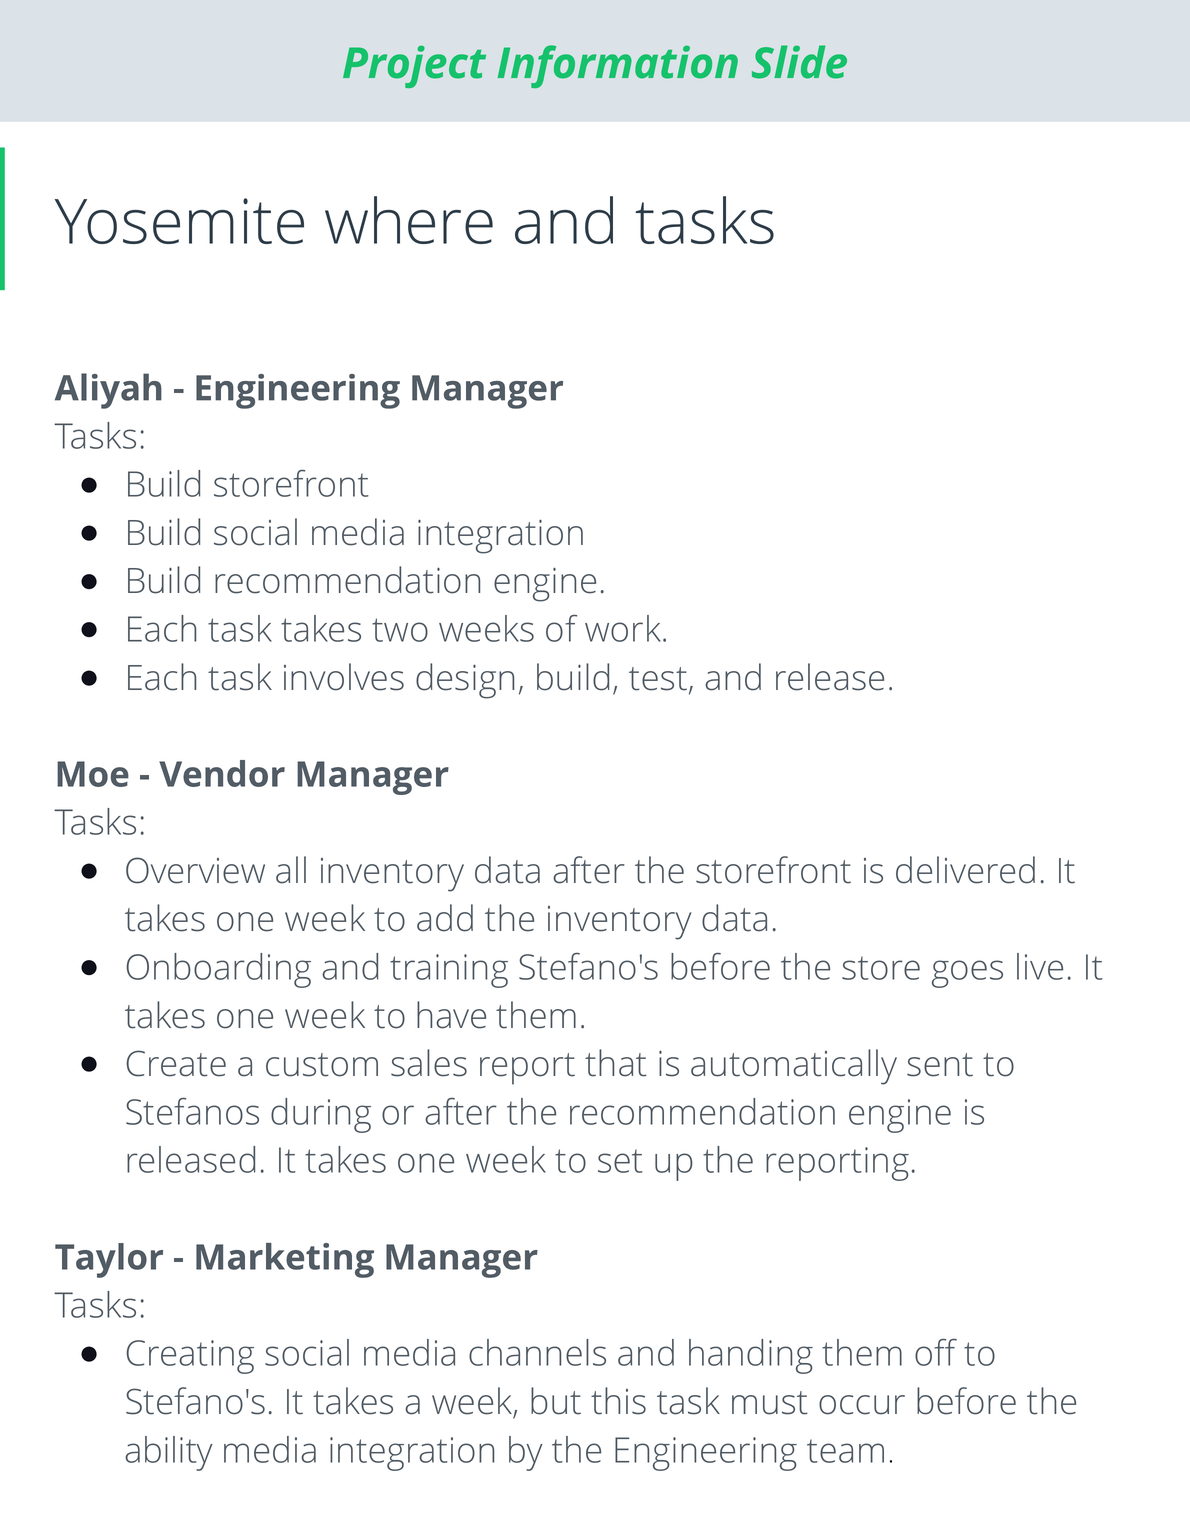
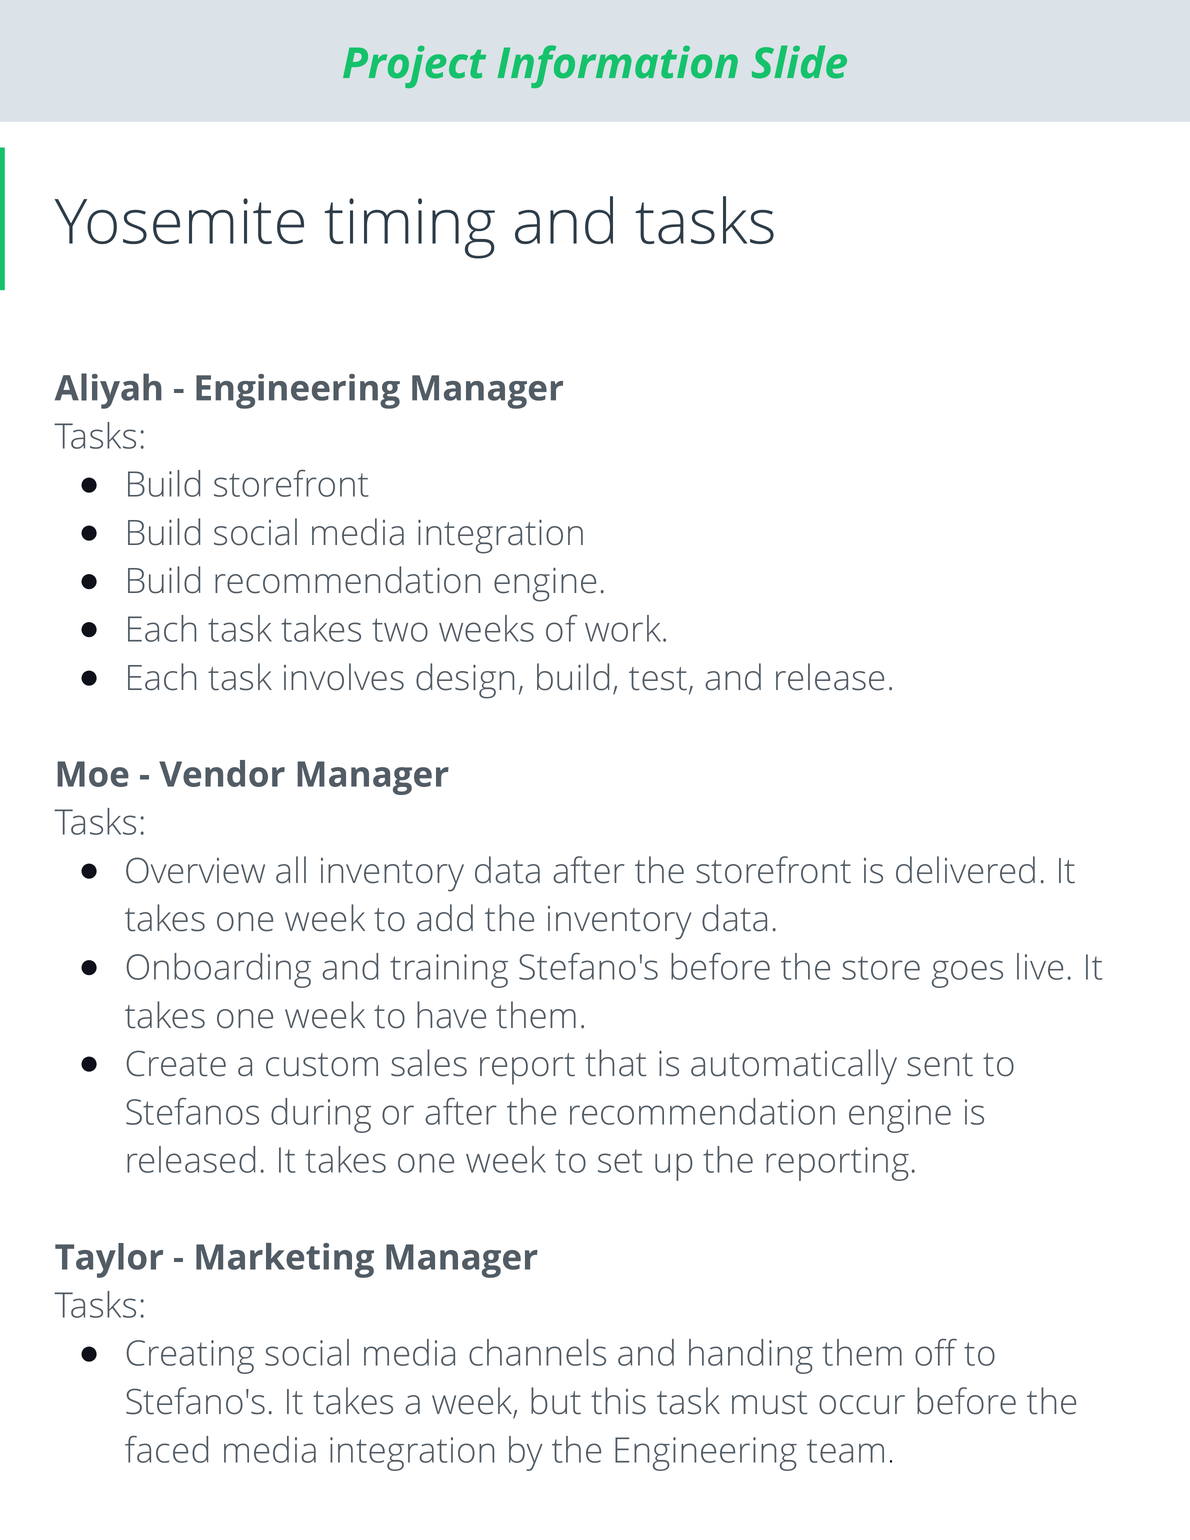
where: where -> timing
ability: ability -> faced
